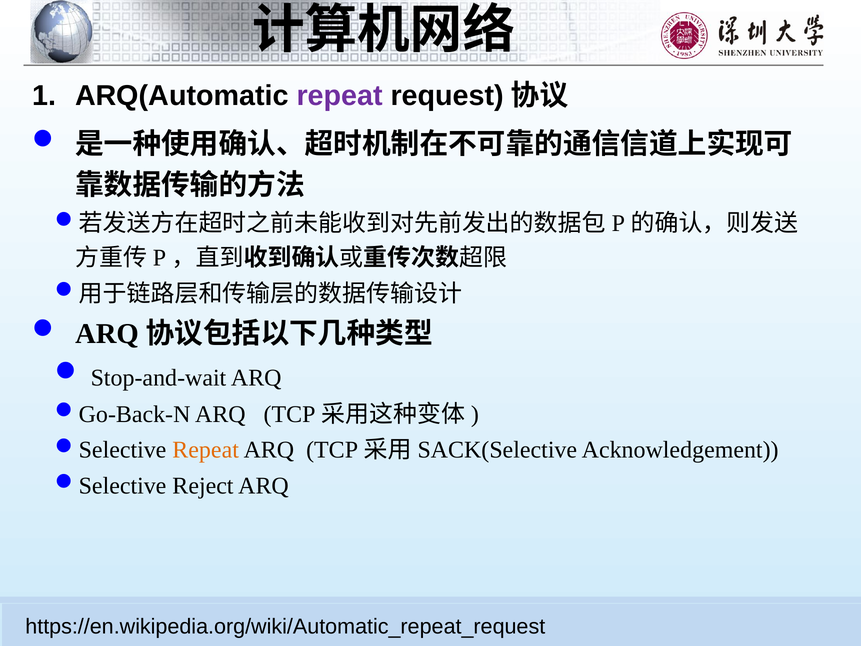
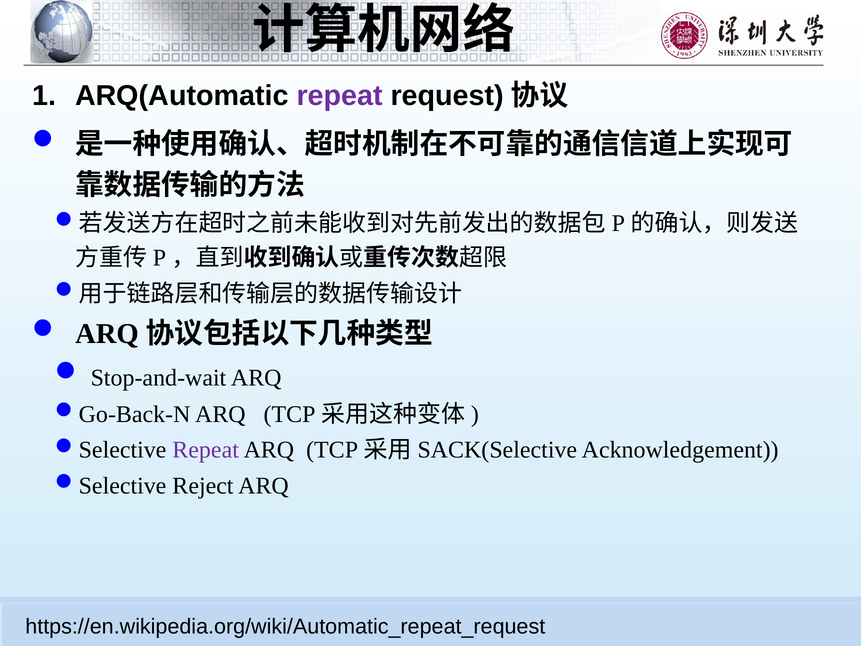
Repeat at (206, 450) colour: orange -> purple
